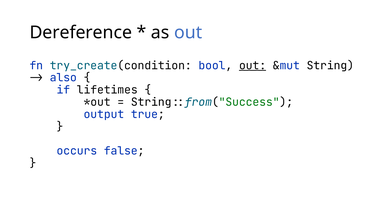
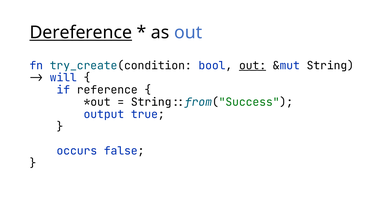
Dereference underline: none -> present
also: also -> will
lifetimes: lifetimes -> reference
